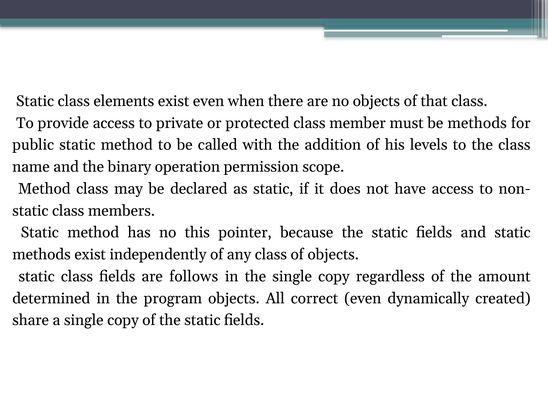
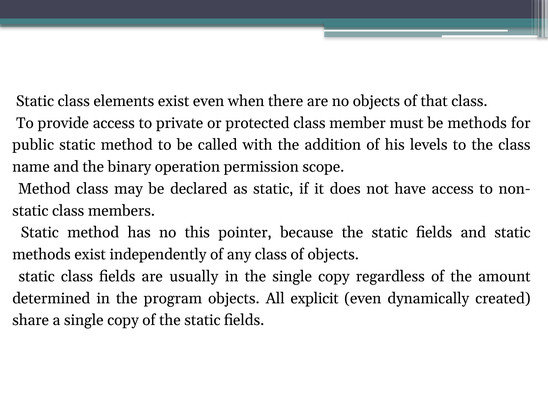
follows: follows -> usually
correct: correct -> explicit
